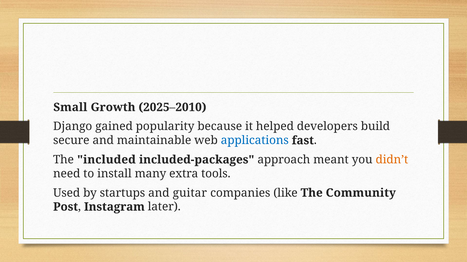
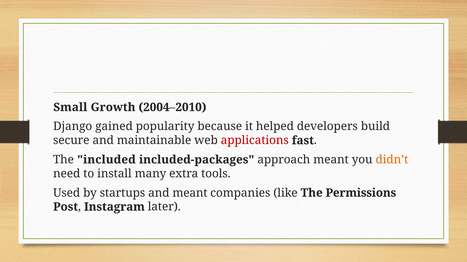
2025–2010: 2025–2010 -> 2004–2010
applications colour: blue -> red
and guitar: guitar -> meant
Community: Community -> Permissions
